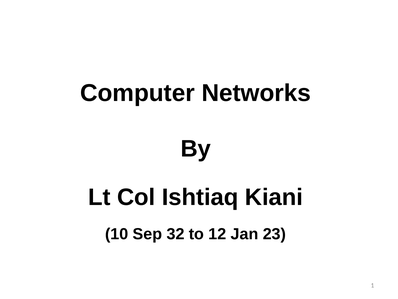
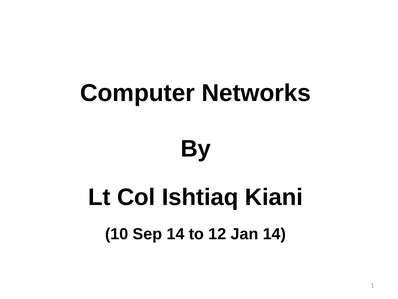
Sep 32: 32 -> 14
Jan 23: 23 -> 14
